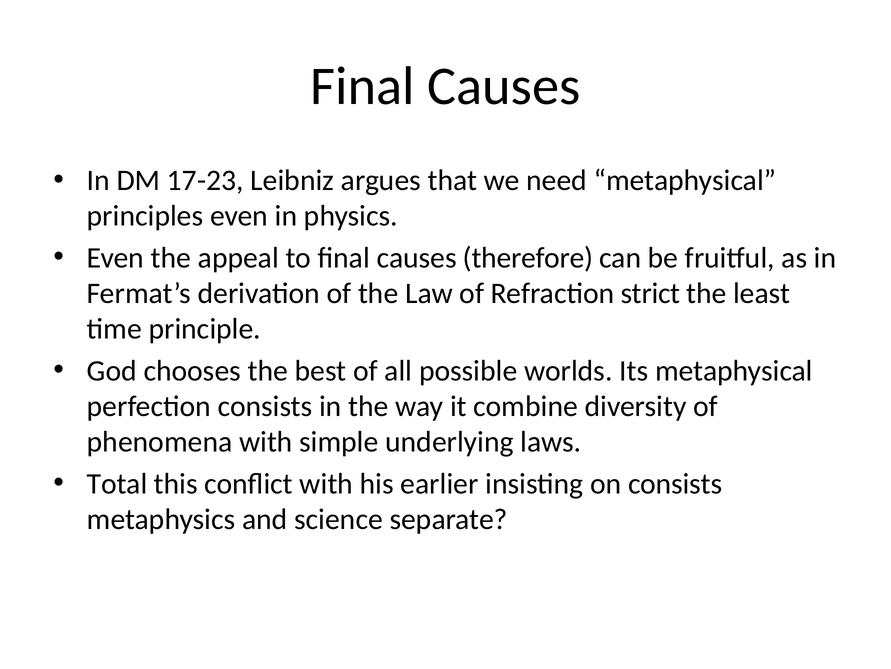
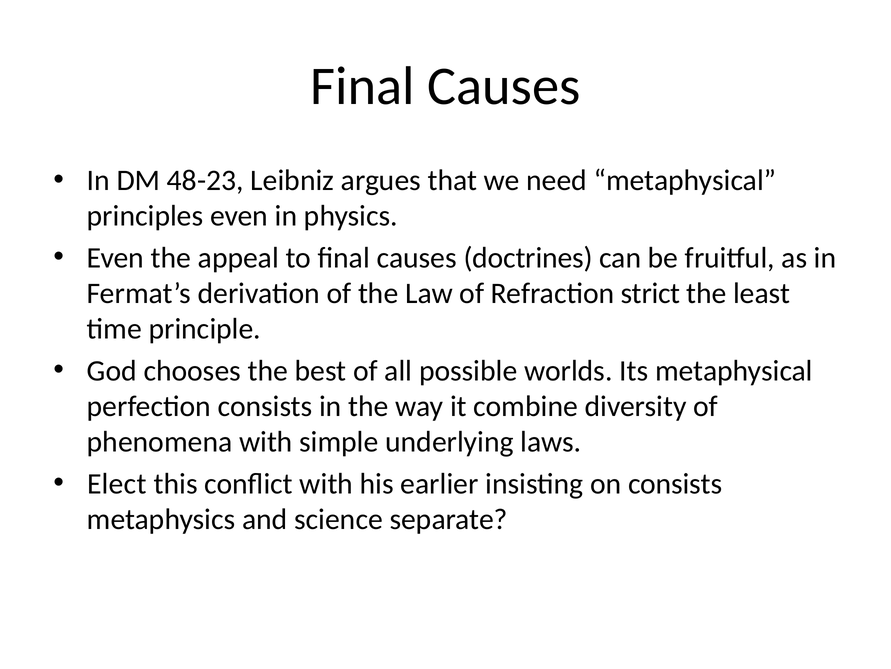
17-23: 17-23 -> 48-23
therefore: therefore -> doctrines
Total: Total -> Elect
